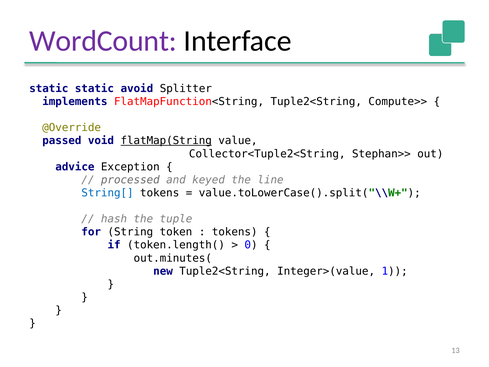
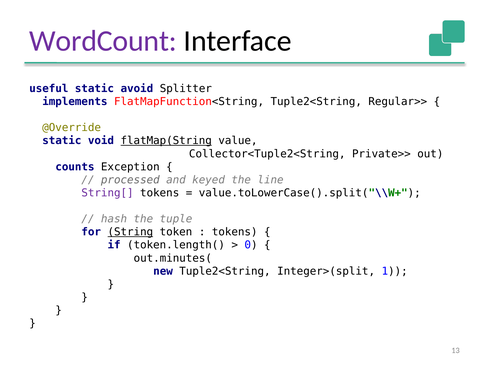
static at (49, 88): static -> useful
Compute>>: Compute>> -> Regular>>
passed at (62, 141): passed -> static
Stephan>>: Stephan>> -> Private>>
advice: advice -> counts
String[ colour: blue -> purple
String underline: none -> present
Integer>(value: Integer>(value -> Integer>(split
